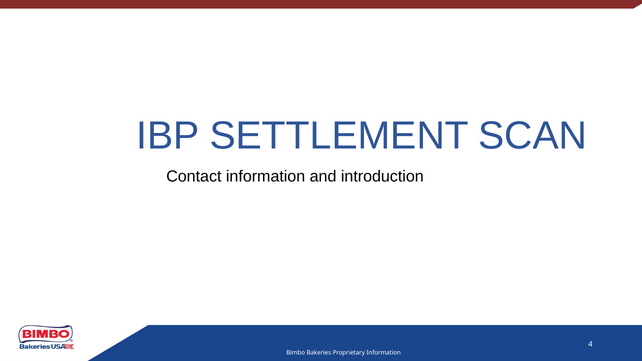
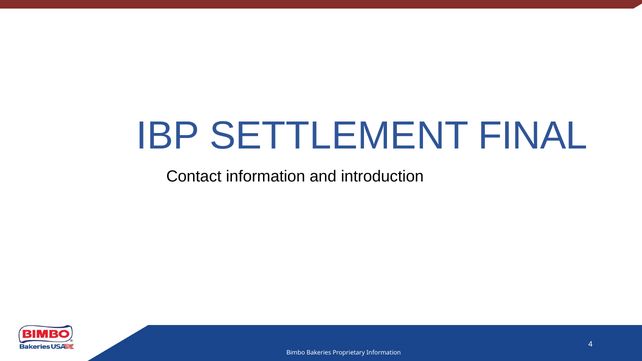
SCAN: SCAN -> FINAL
